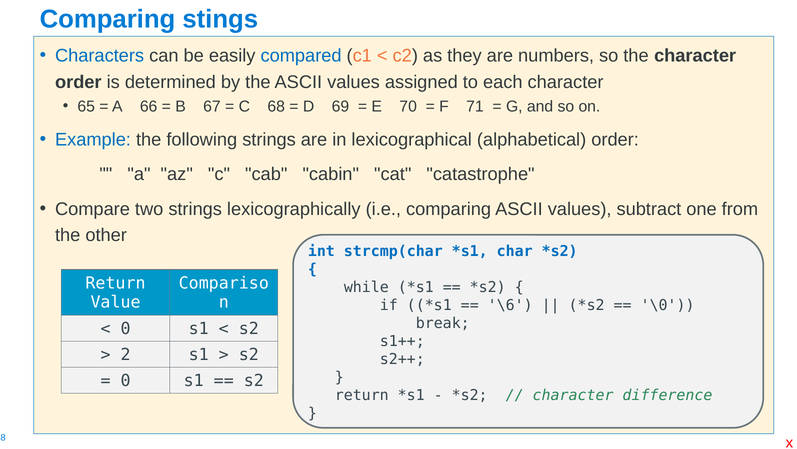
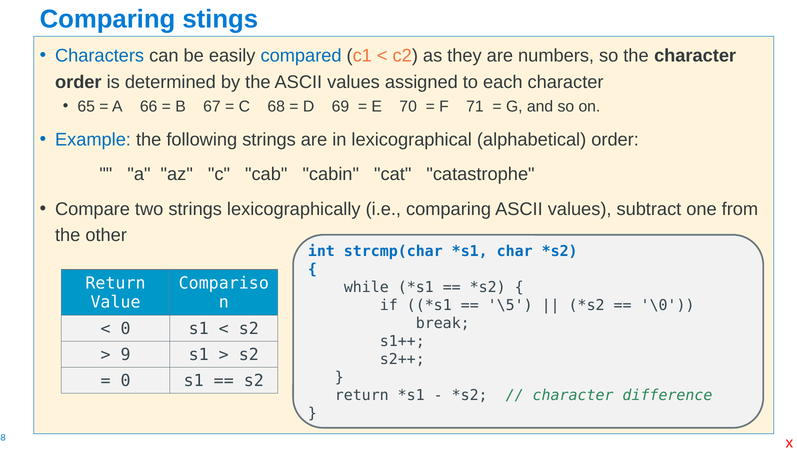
\6: \6 -> \5
2: 2 -> 9
